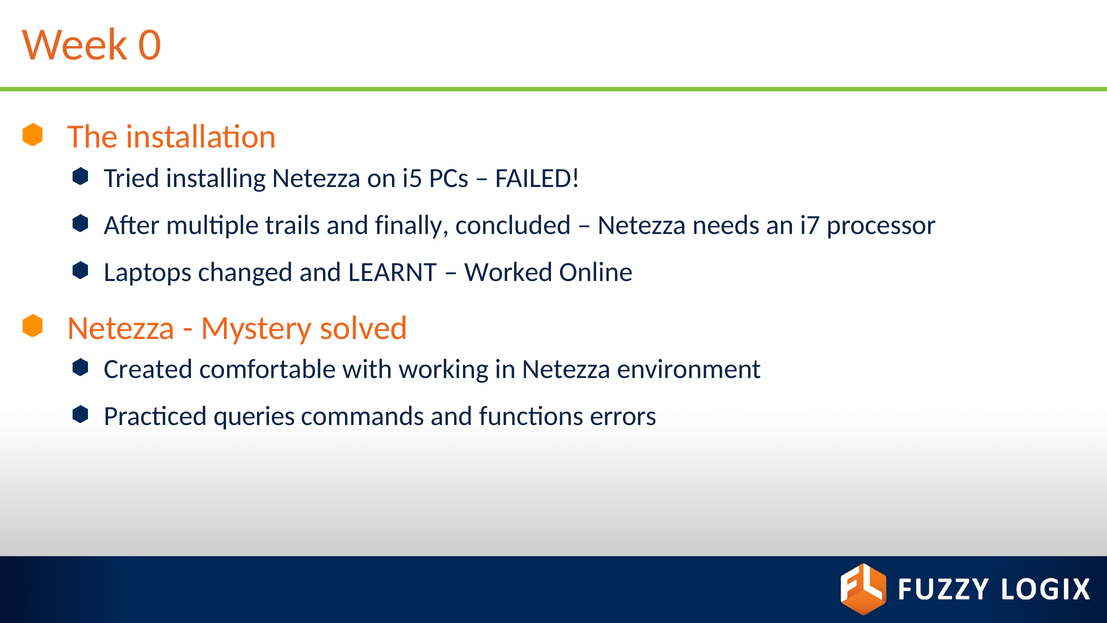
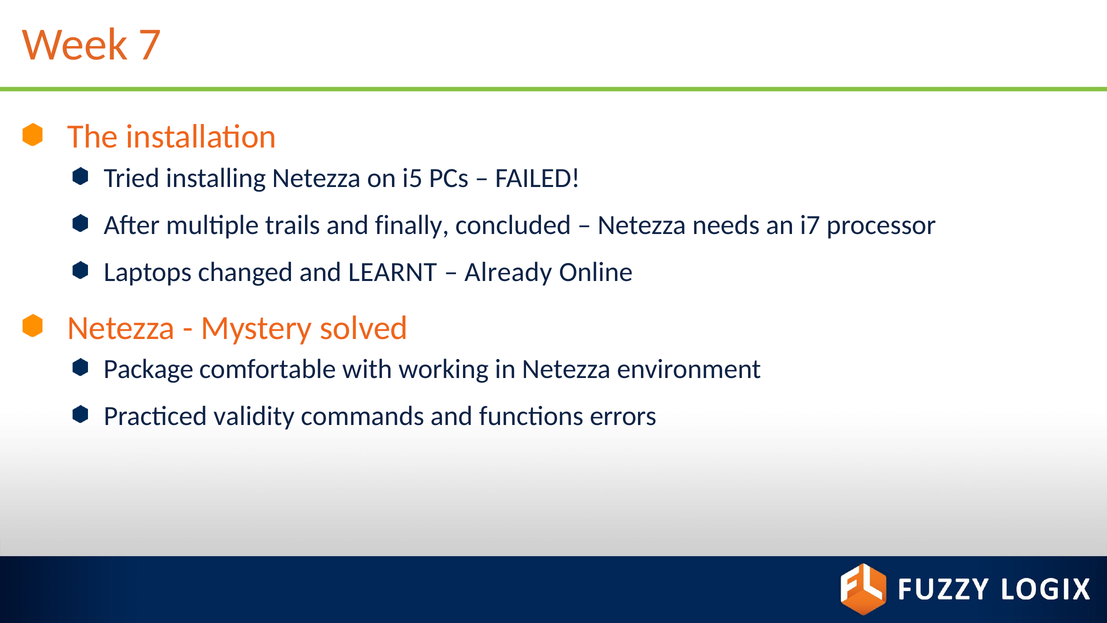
0: 0 -> 7
Worked: Worked -> Already
Created: Created -> Package
queries: queries -> validity
